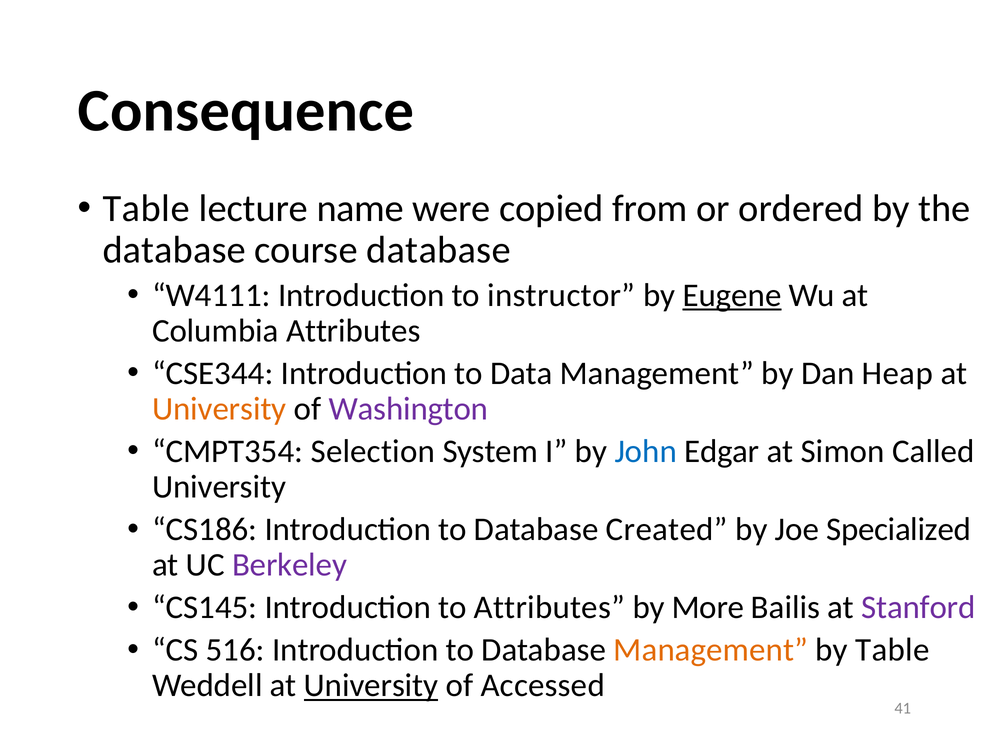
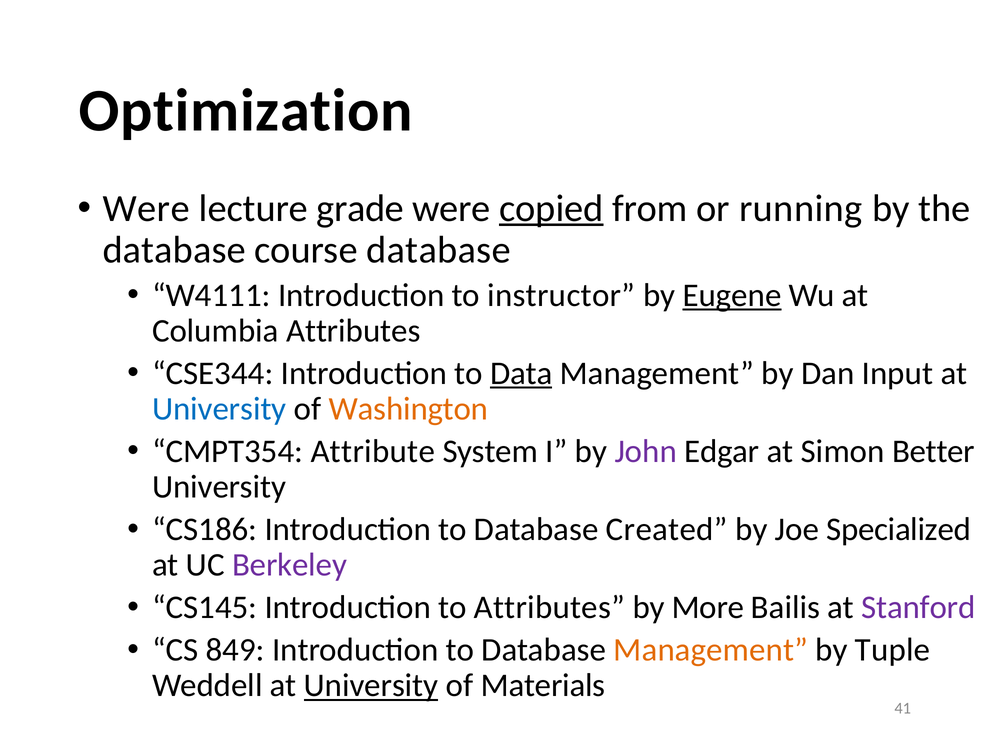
Consequence: Consequence -> Optimization
Table at (146, 208): Table -> Were
name: name -> grade
copied underline: none -> present
ordered: ordered -> running
Data underline: none -> present
Heap: Heap -> Input
University at (219, 409) colour: orange -> blue
Washington colour: purple -> orange
Selection: Selection -> Attribute
John colour: blue -> purple
Called: Called -> Better
516: 516 -> 849
by Table: Table -> Tuple
Accessed: Accessed -> Materials
